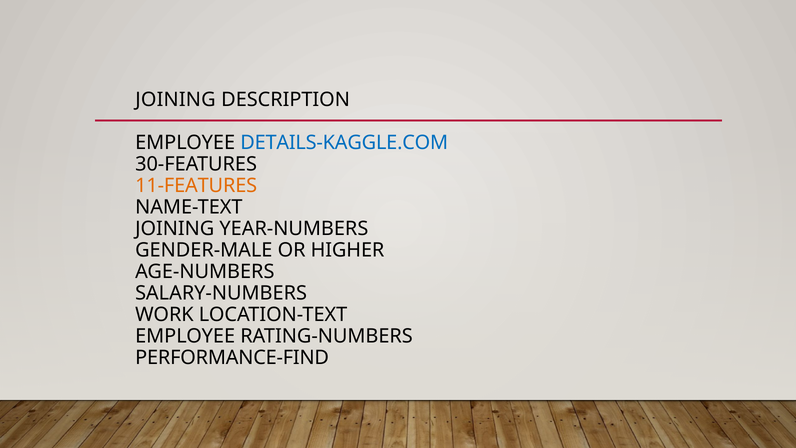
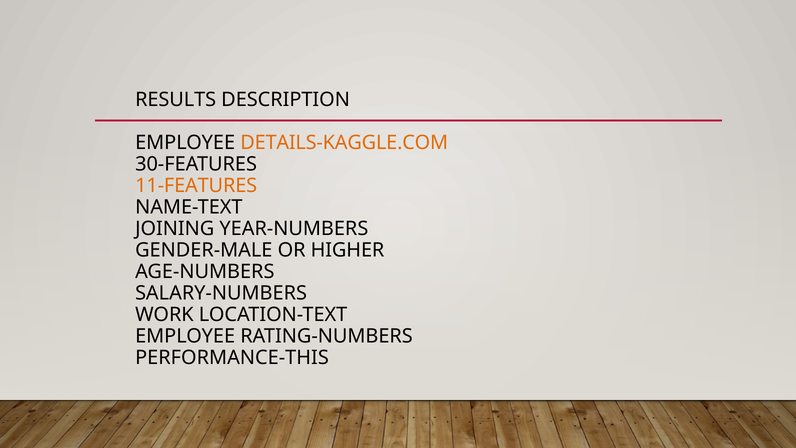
JOINING at (175, 100): JOINING -> RESULTS
DETAILS-KAGGLE.COM colour: blue -> orange
PERFORMANCE-FIND: PERFORMANCE-FIND -> PERFORMANCE-THIS
